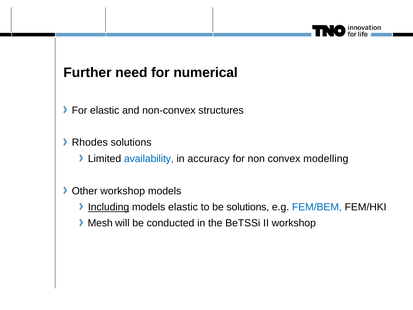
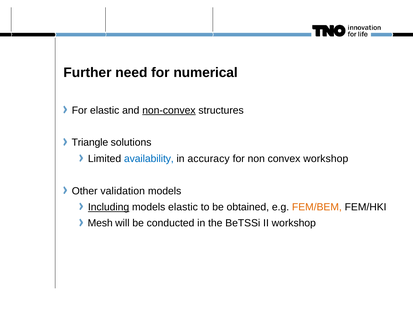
non-convex underline: none -> present
Rhodes: Rhodes -> Triangle
convex modelling: modelling -> workshop
Other workshop: workshop -> validation
be solutions: solutions -> obtained
FEM/BEM colour: blue -> orange
